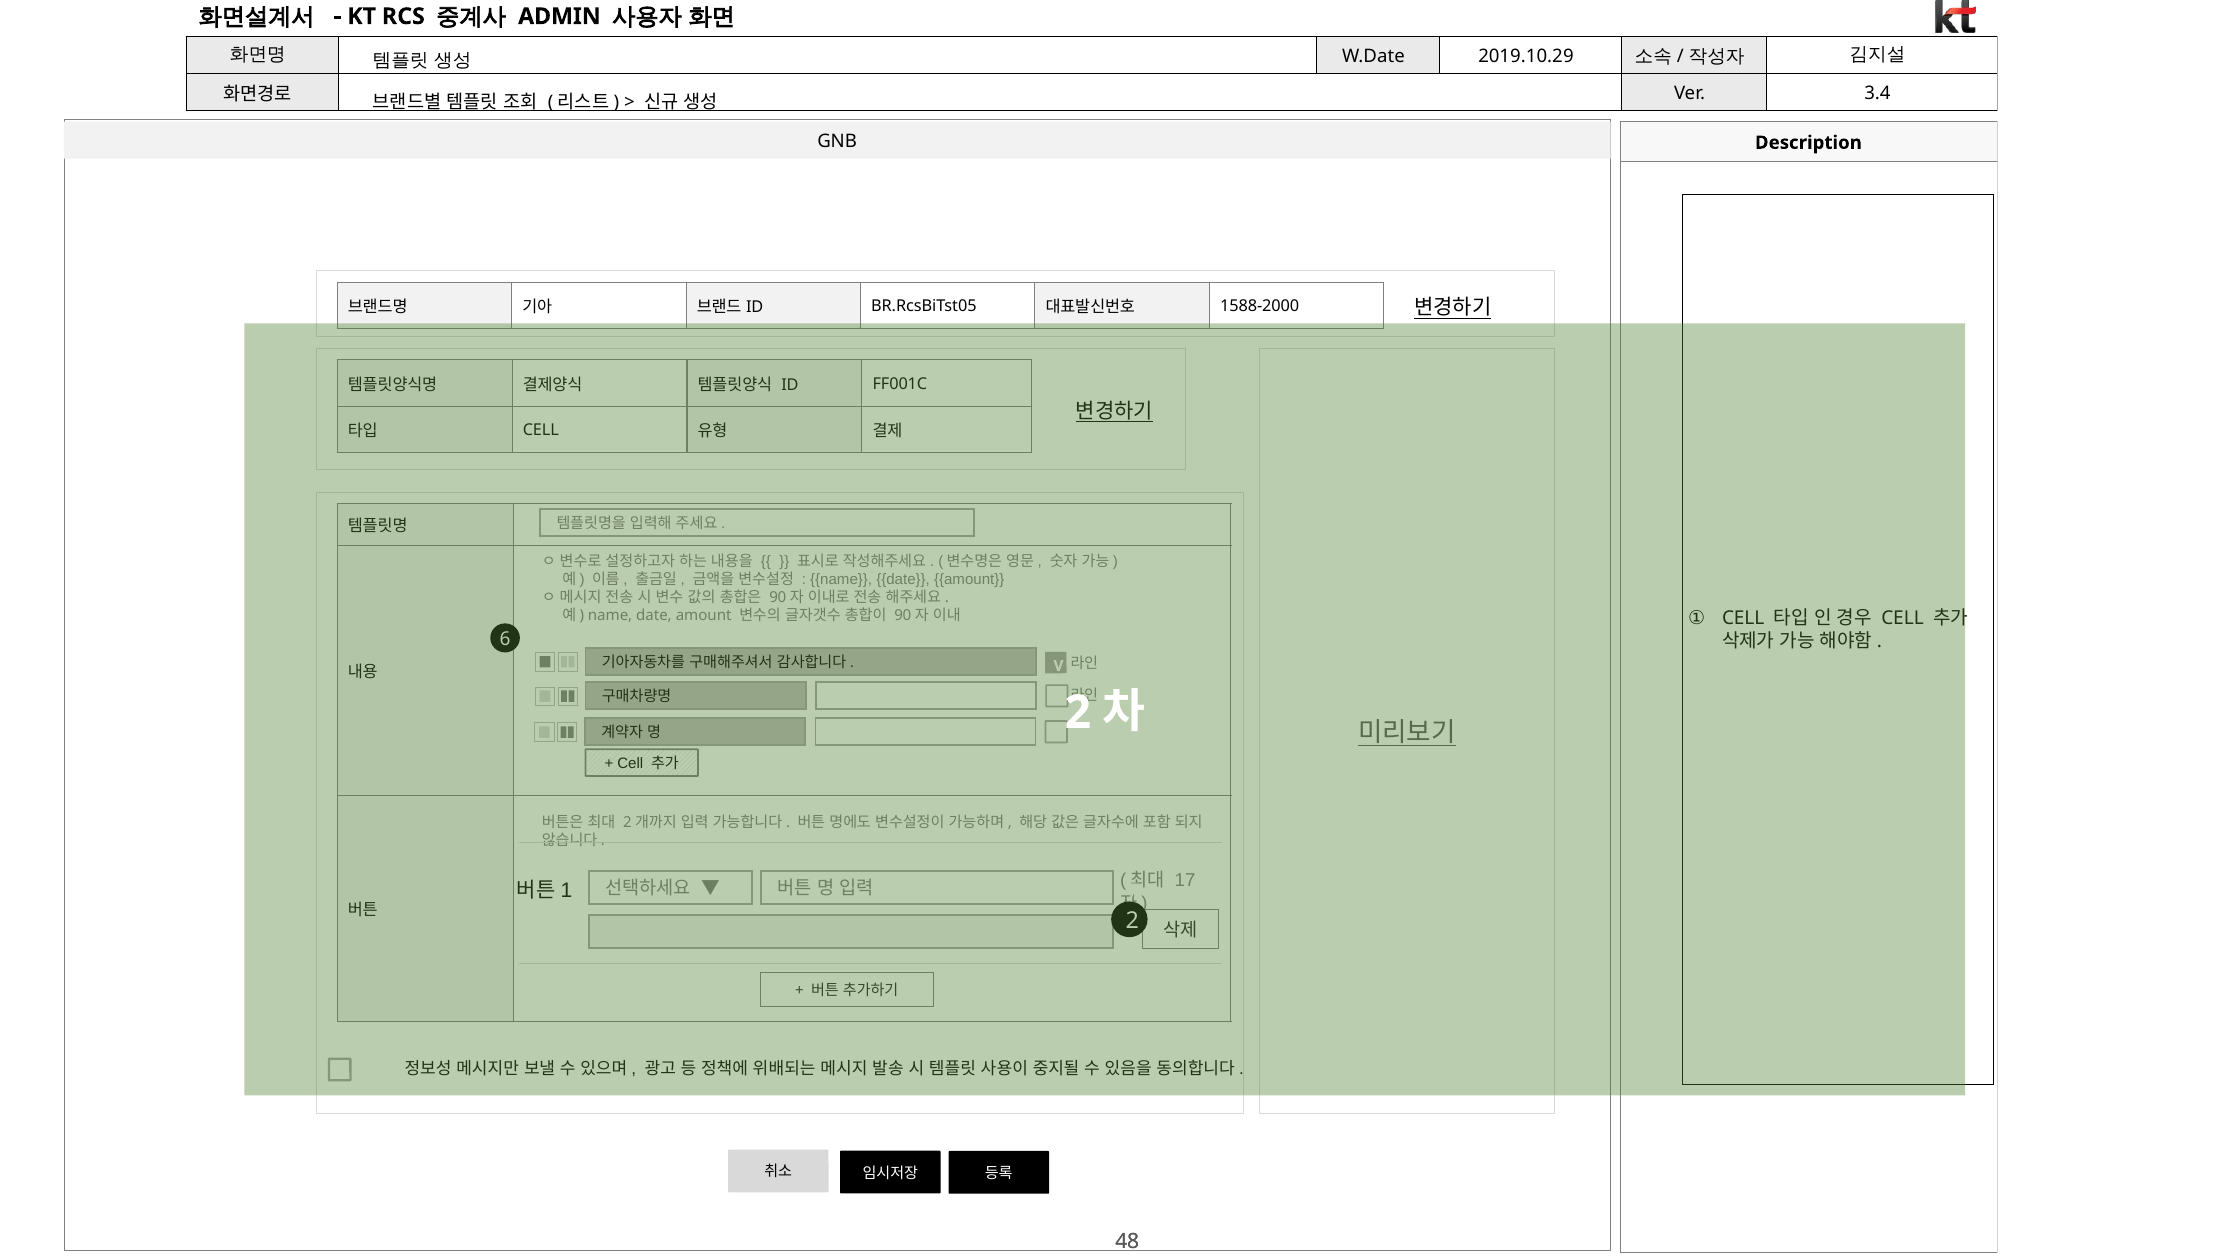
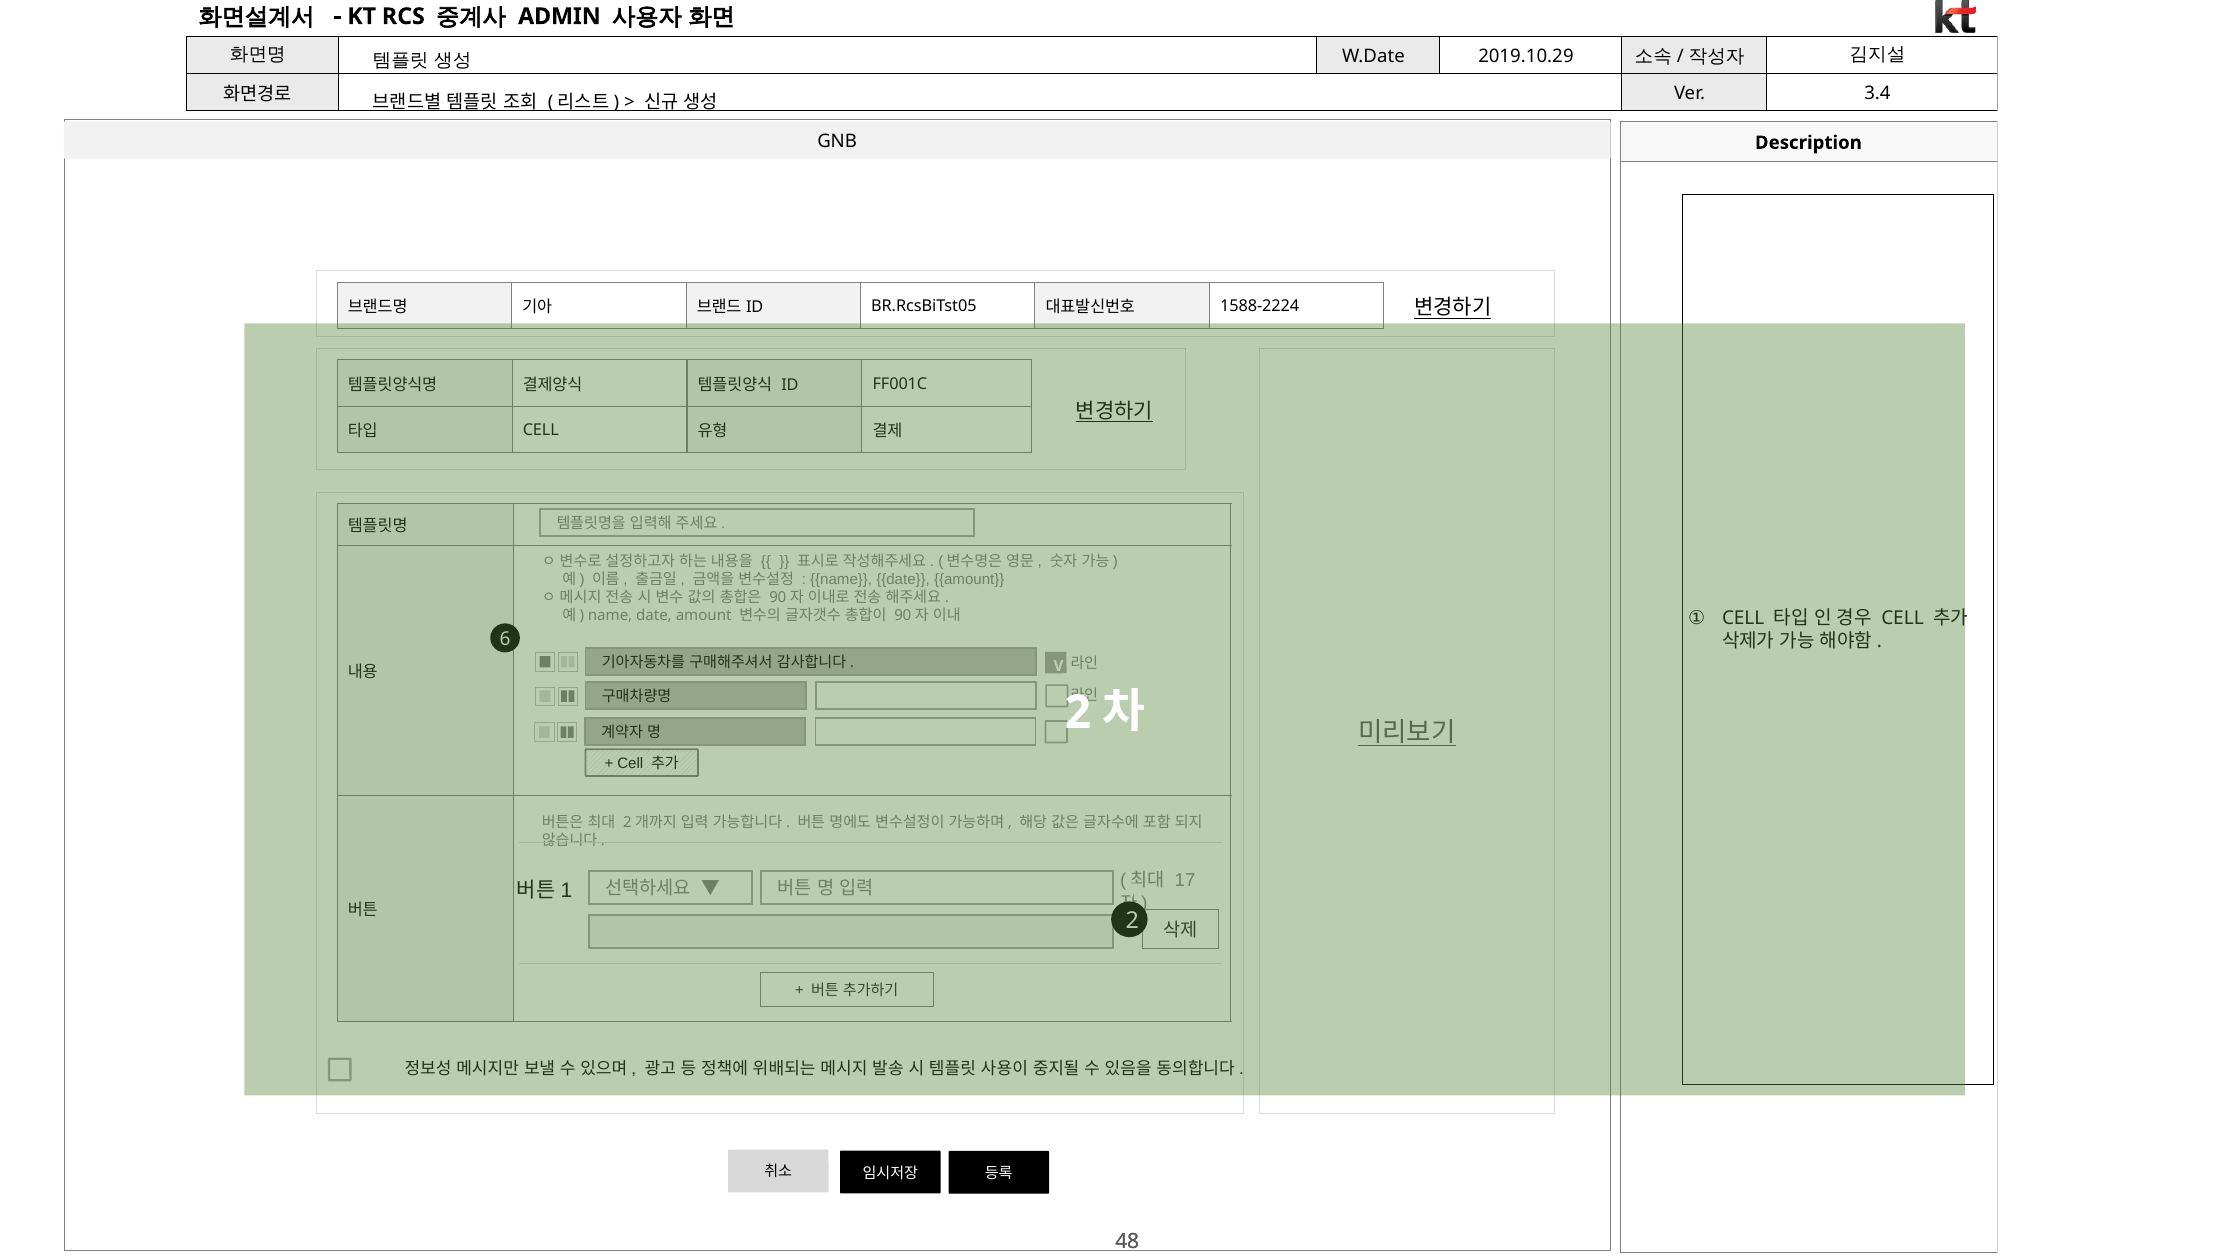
1588-2000: 1588-2000 -> 1588-2224
